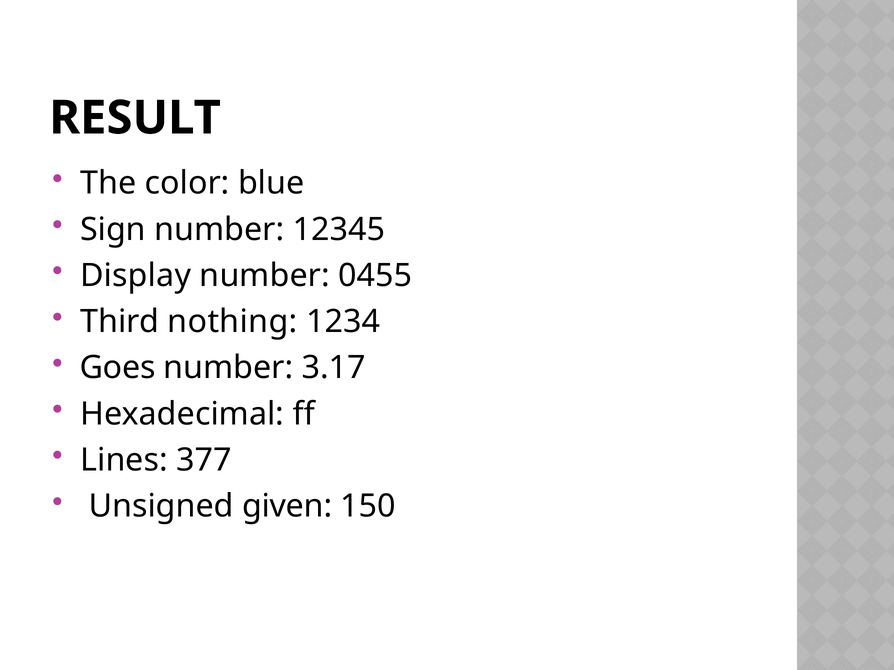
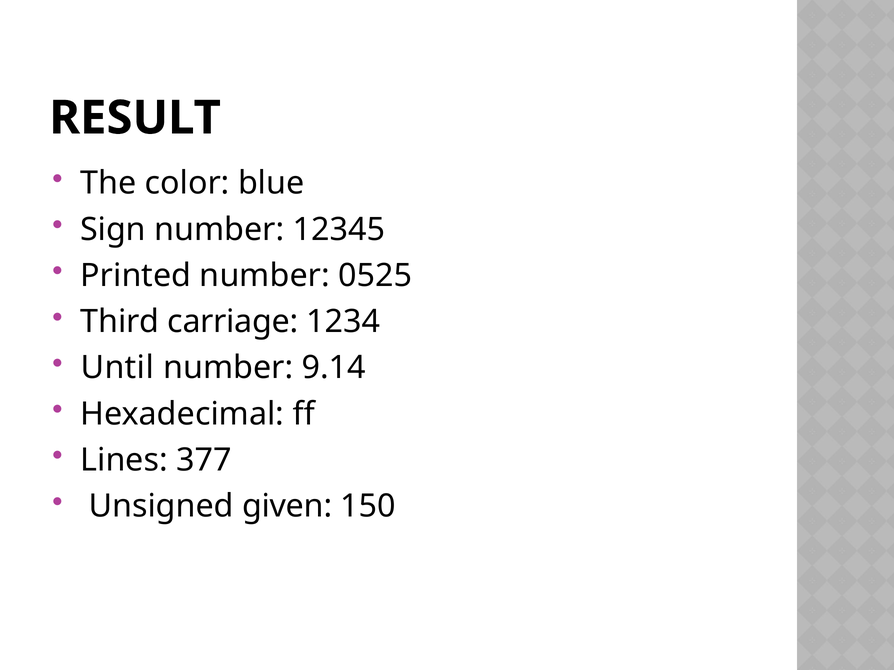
Display: Display -> Printed
0455: 0455 -> 0525
nothing: nothing -> carriage
Goes: Goes -> Until
3.17: 3.17 -> 9.14
